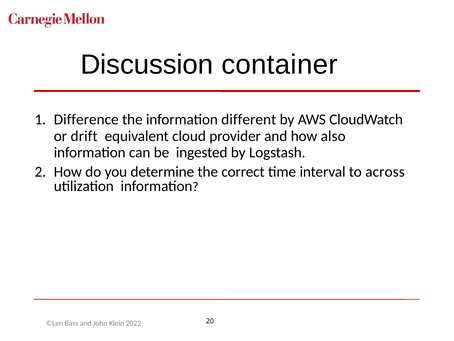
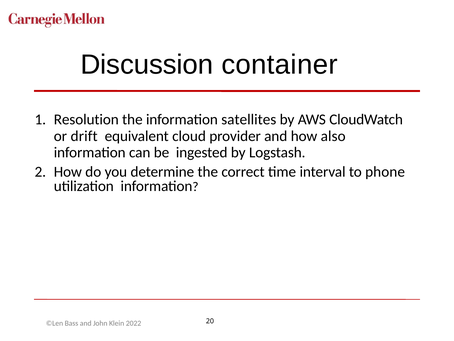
Difference: Difference -> Resolution
different: different -> satellites
across: across -> phone
